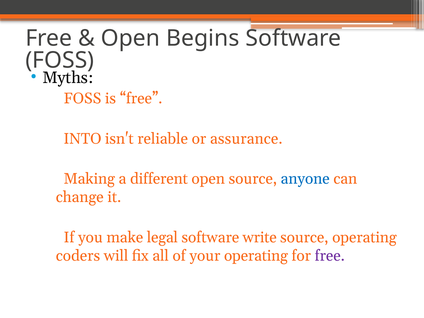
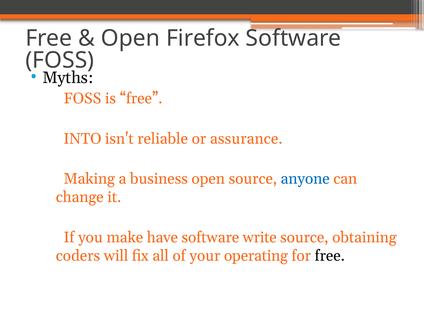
Begins: Begins -> Firefox
different: different -> business
legal: legal -> have
source operating: operating -> obtaining
free at (330, 256) colour: purple -> black
